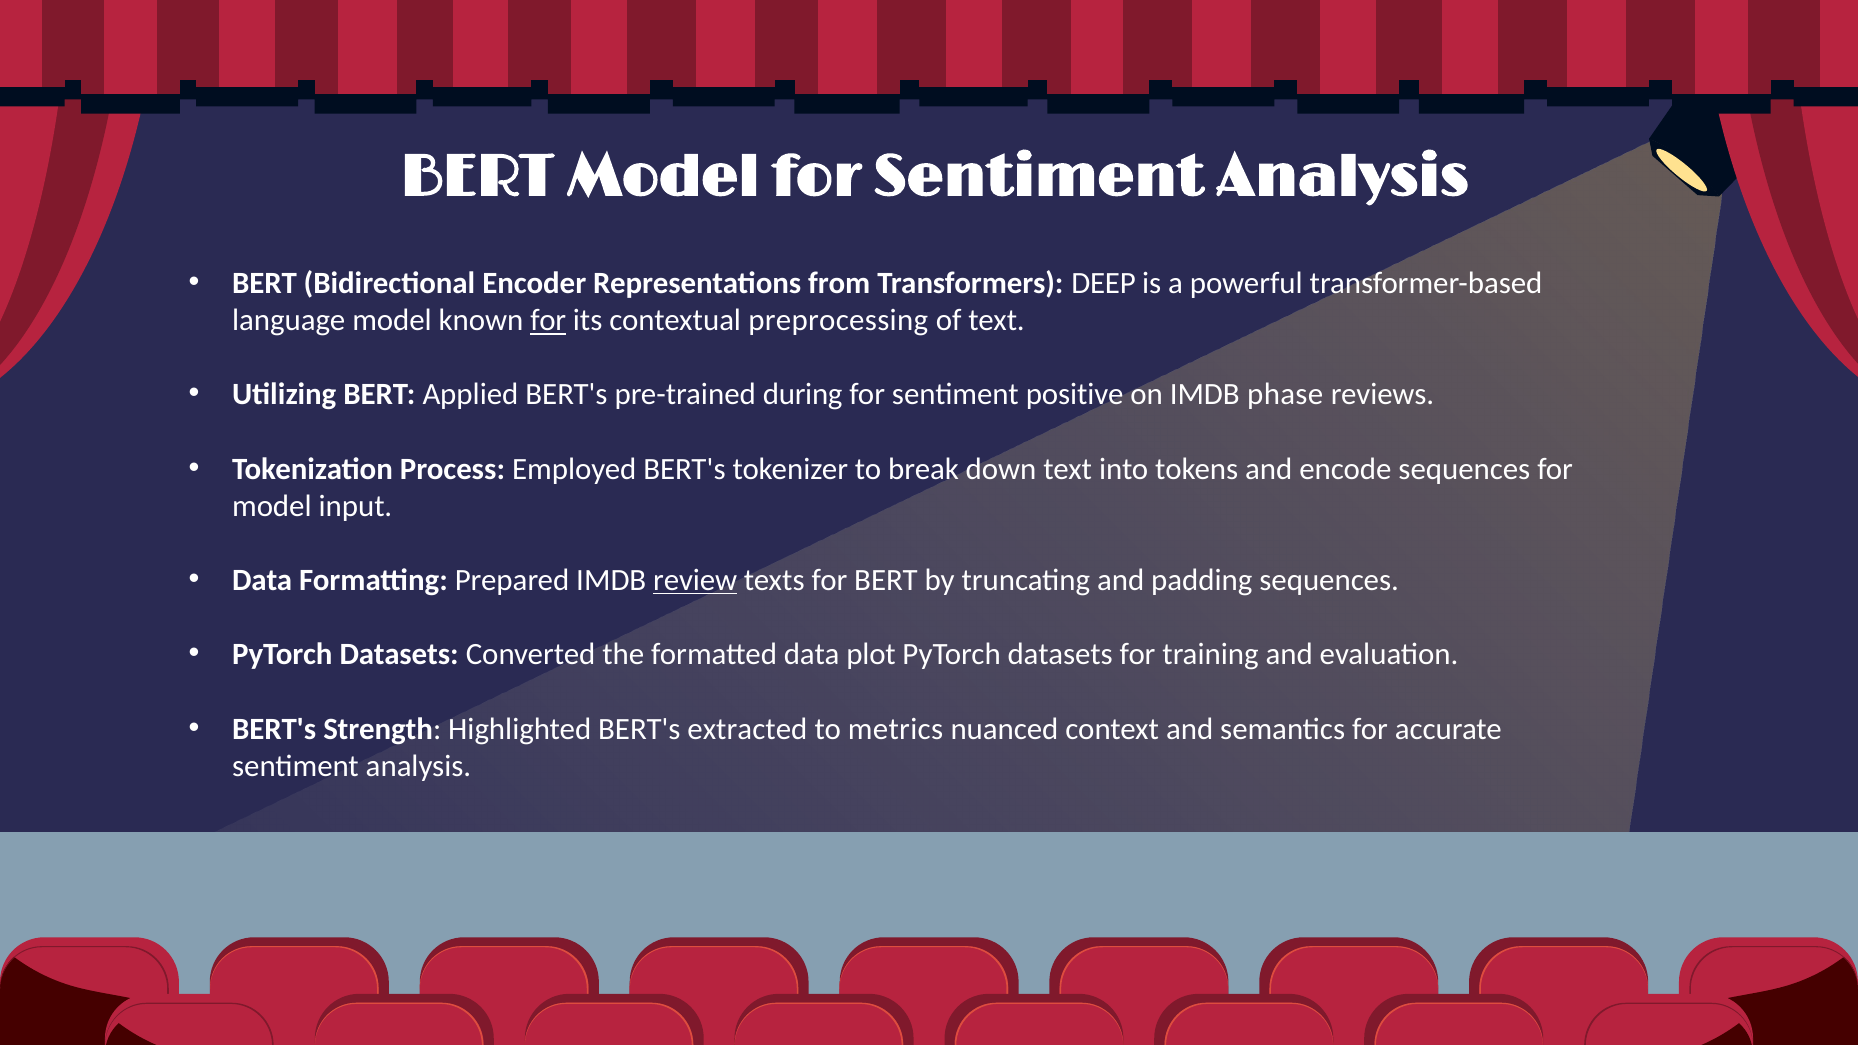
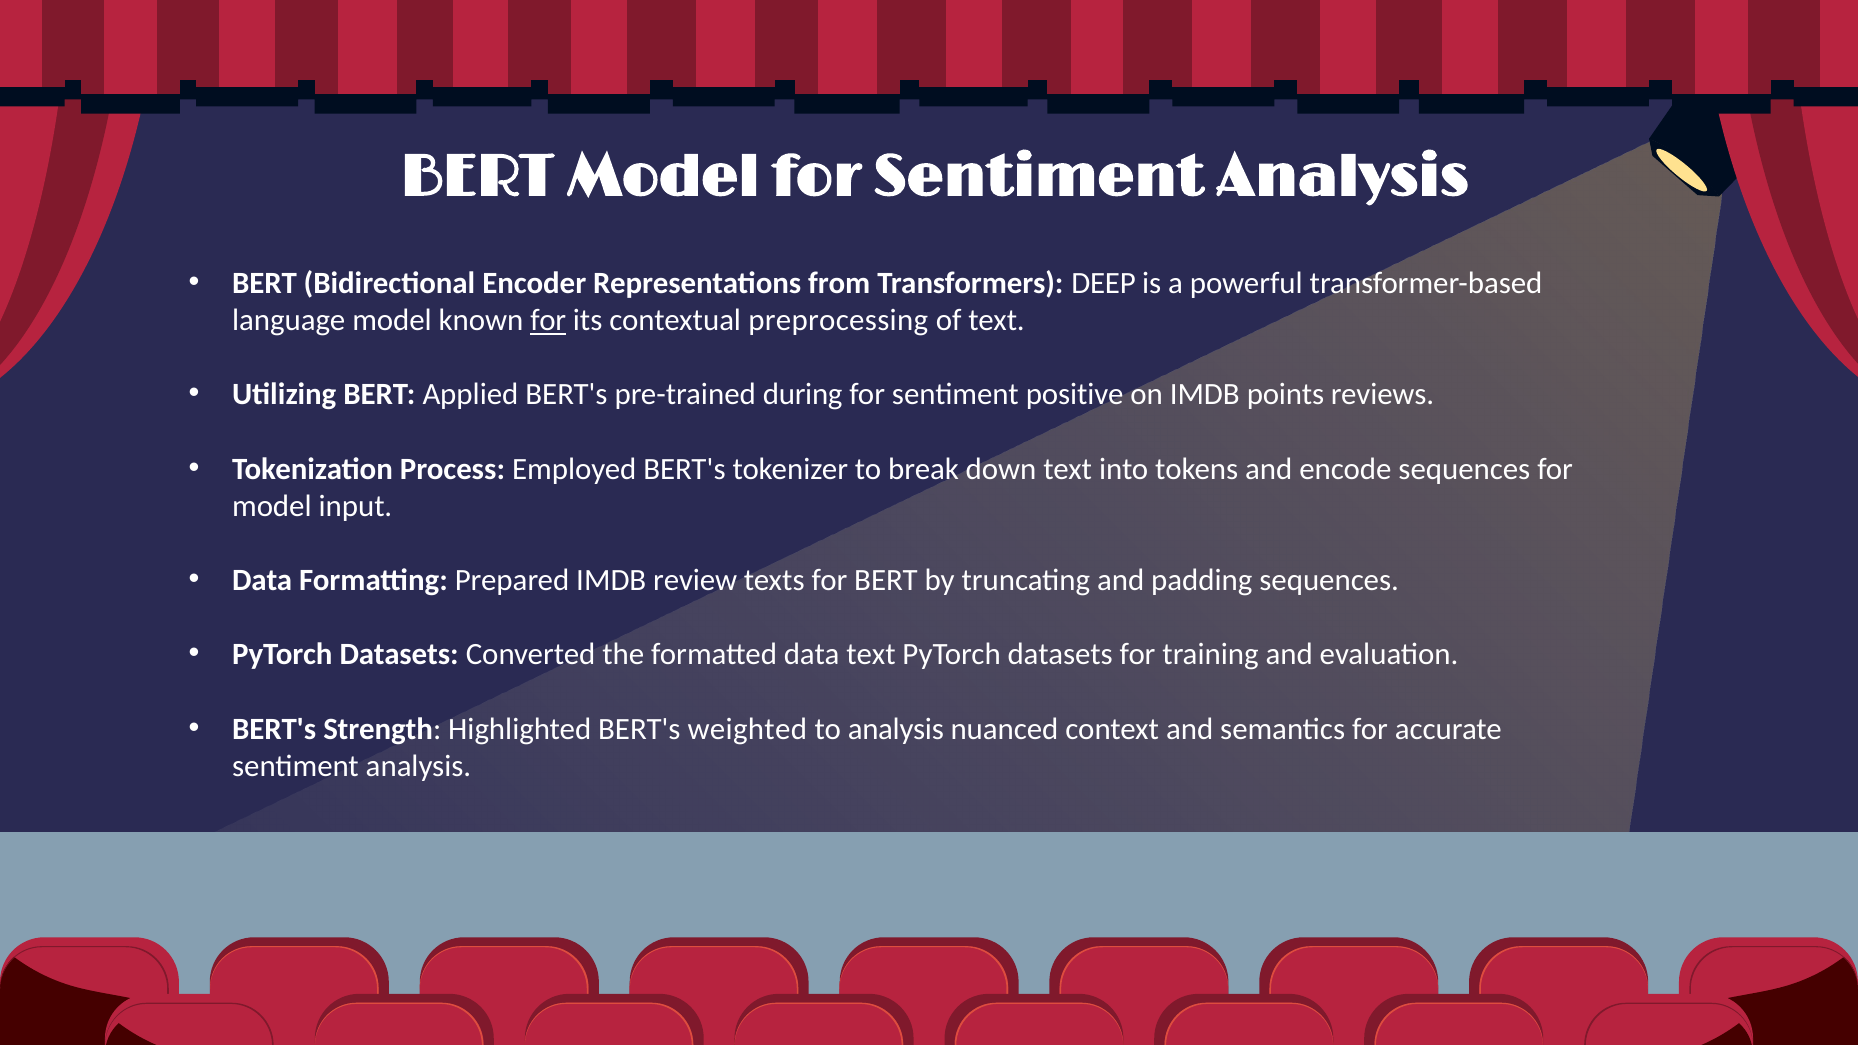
phase: phase -> points
review underline: present -> none
data plot: plot -> text
extracted: extracted -> weighted
to metrics: metrics -> analysis
